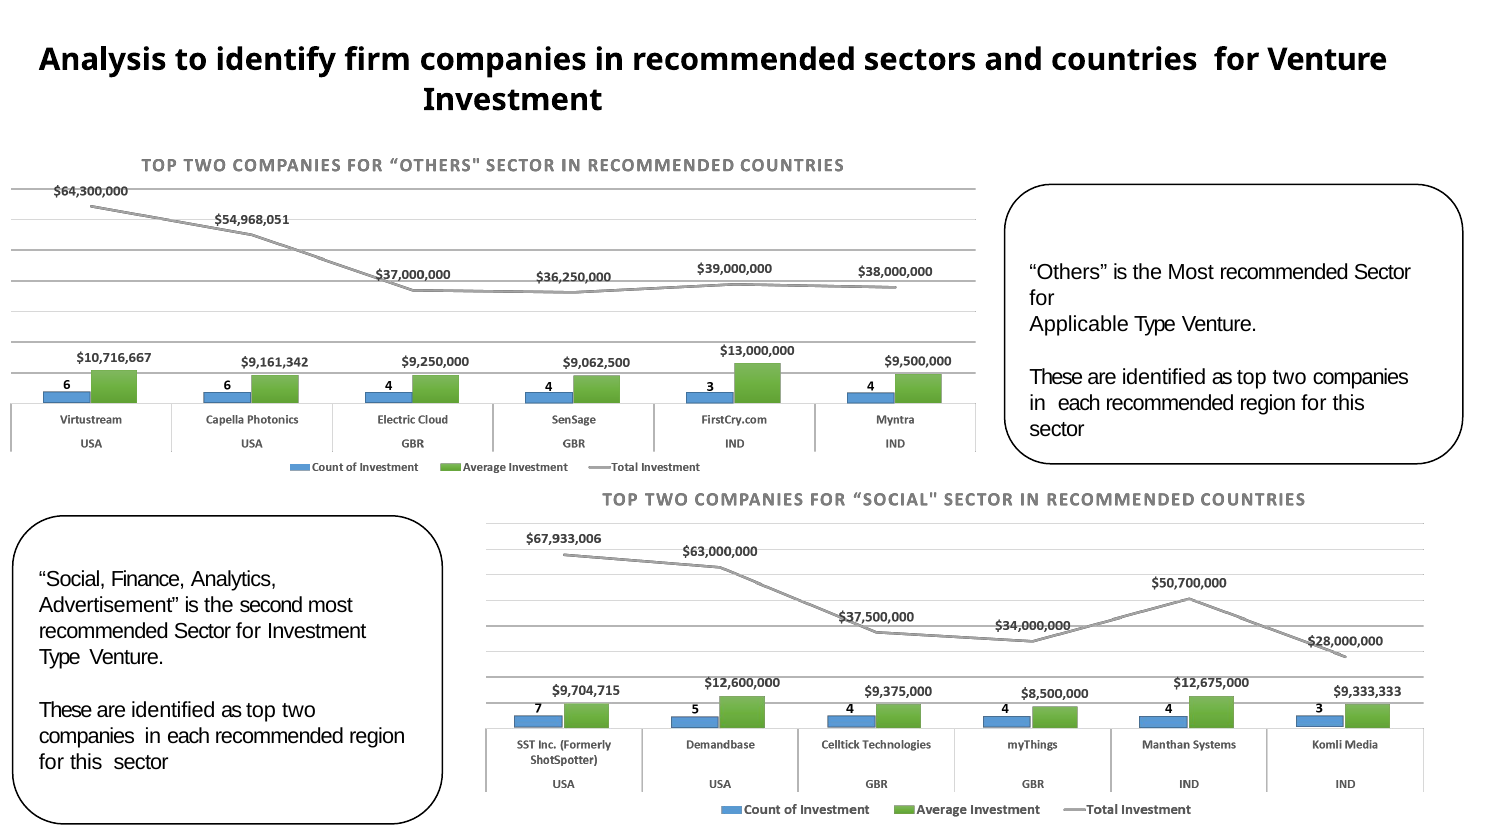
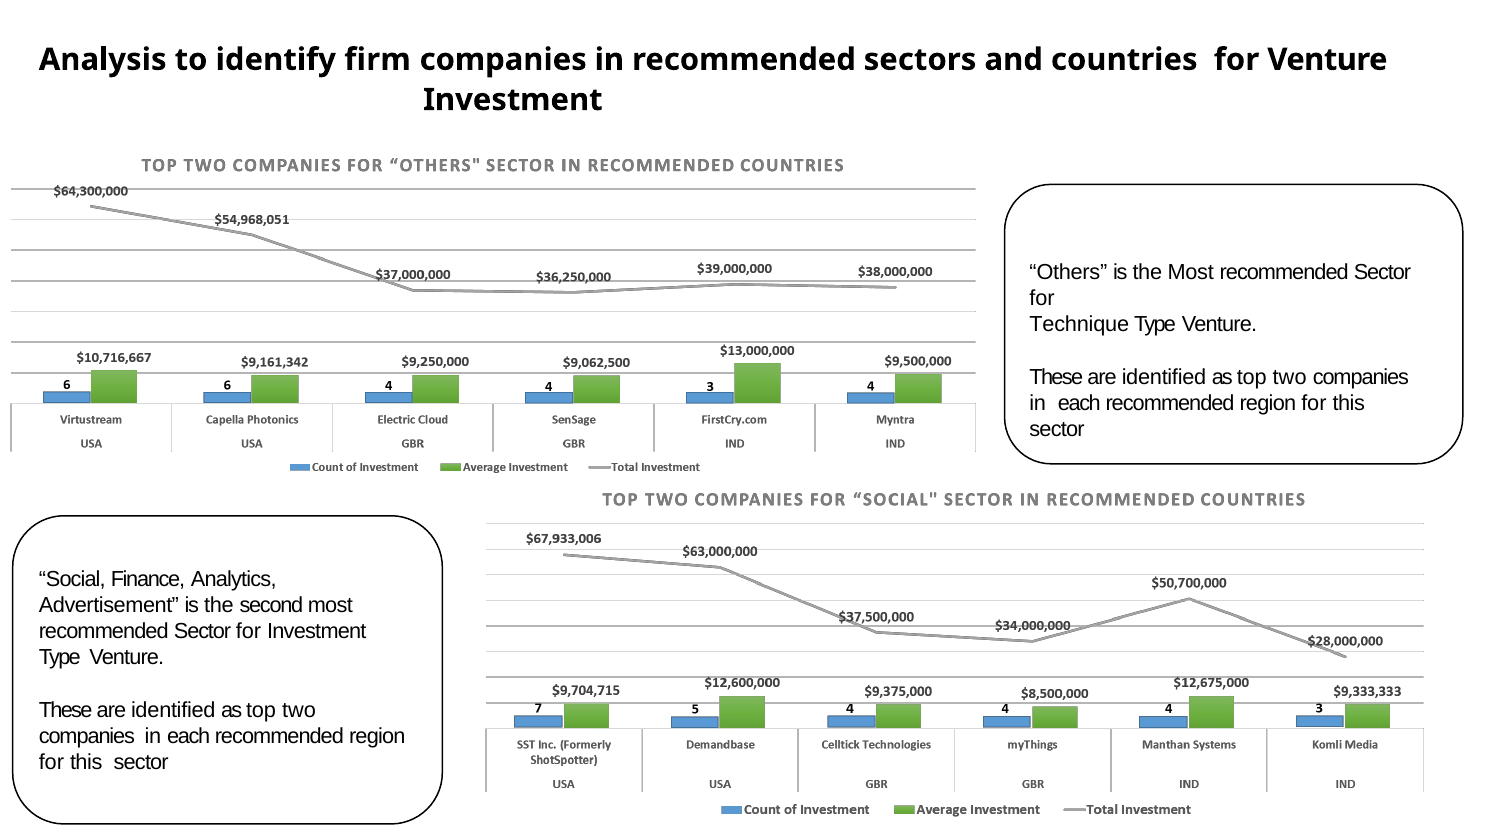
Applicable: Applicable -> Technique
